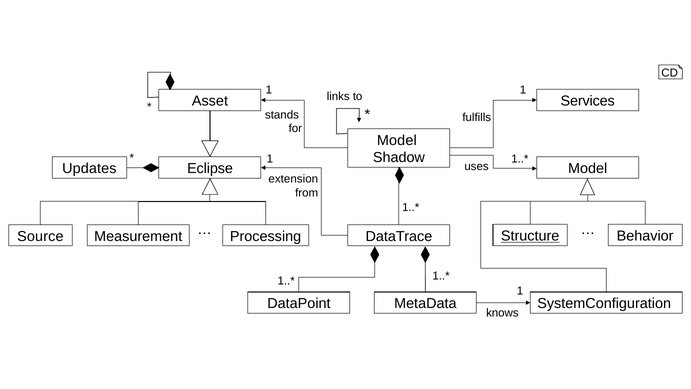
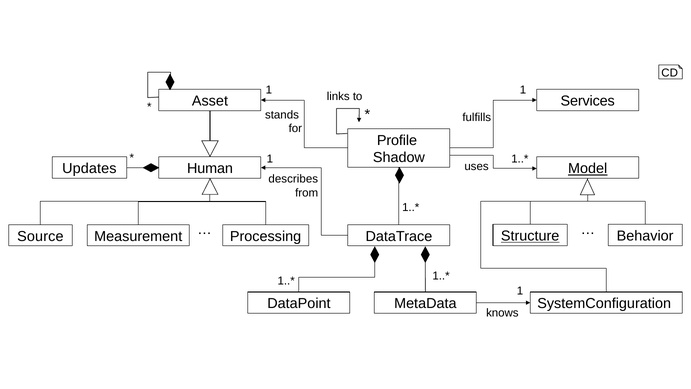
Model at (397, 140): Model -> Profile
Eclipse: Eclipse -> Human
Model at (588, 169) underline: none -> present
extension: extension -> describes
